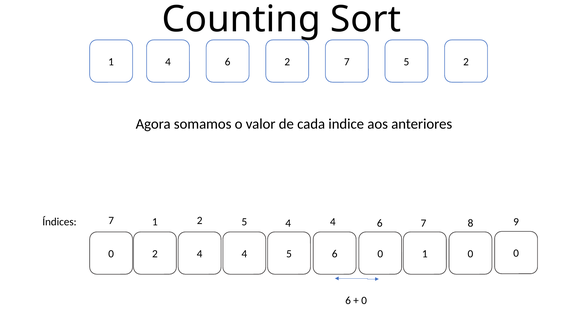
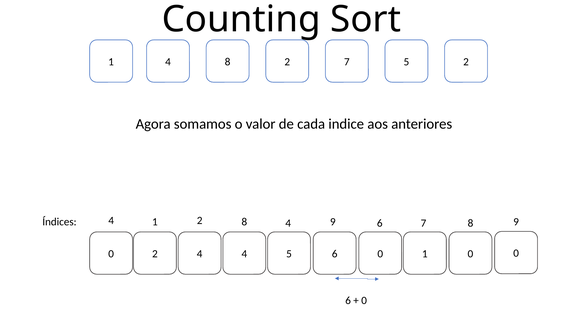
1 4 6: 6 -> 8
Índices 7: 7 -> 4
2 5: 5 -> 8
4 at (333, 222): 4 -> 9
